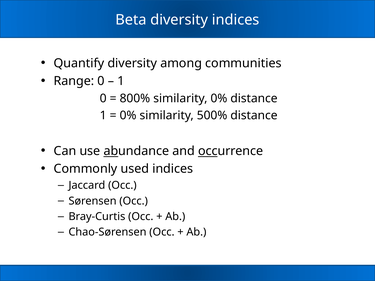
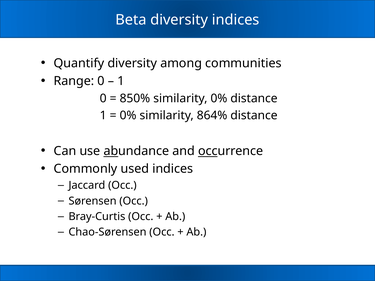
800%: 800% -> 850%
500%: 500% -> 864%
